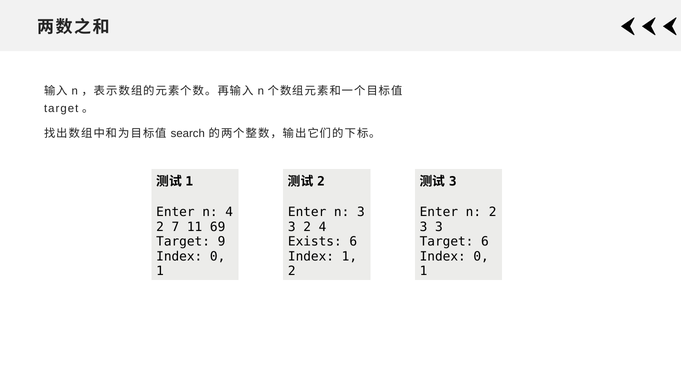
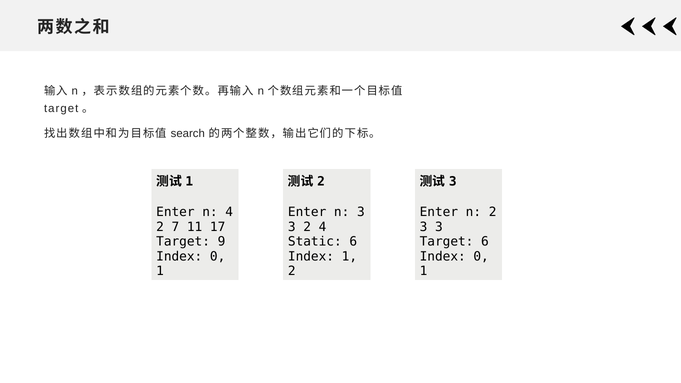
69: 69 -> 17
Exists: Exists -> Static
